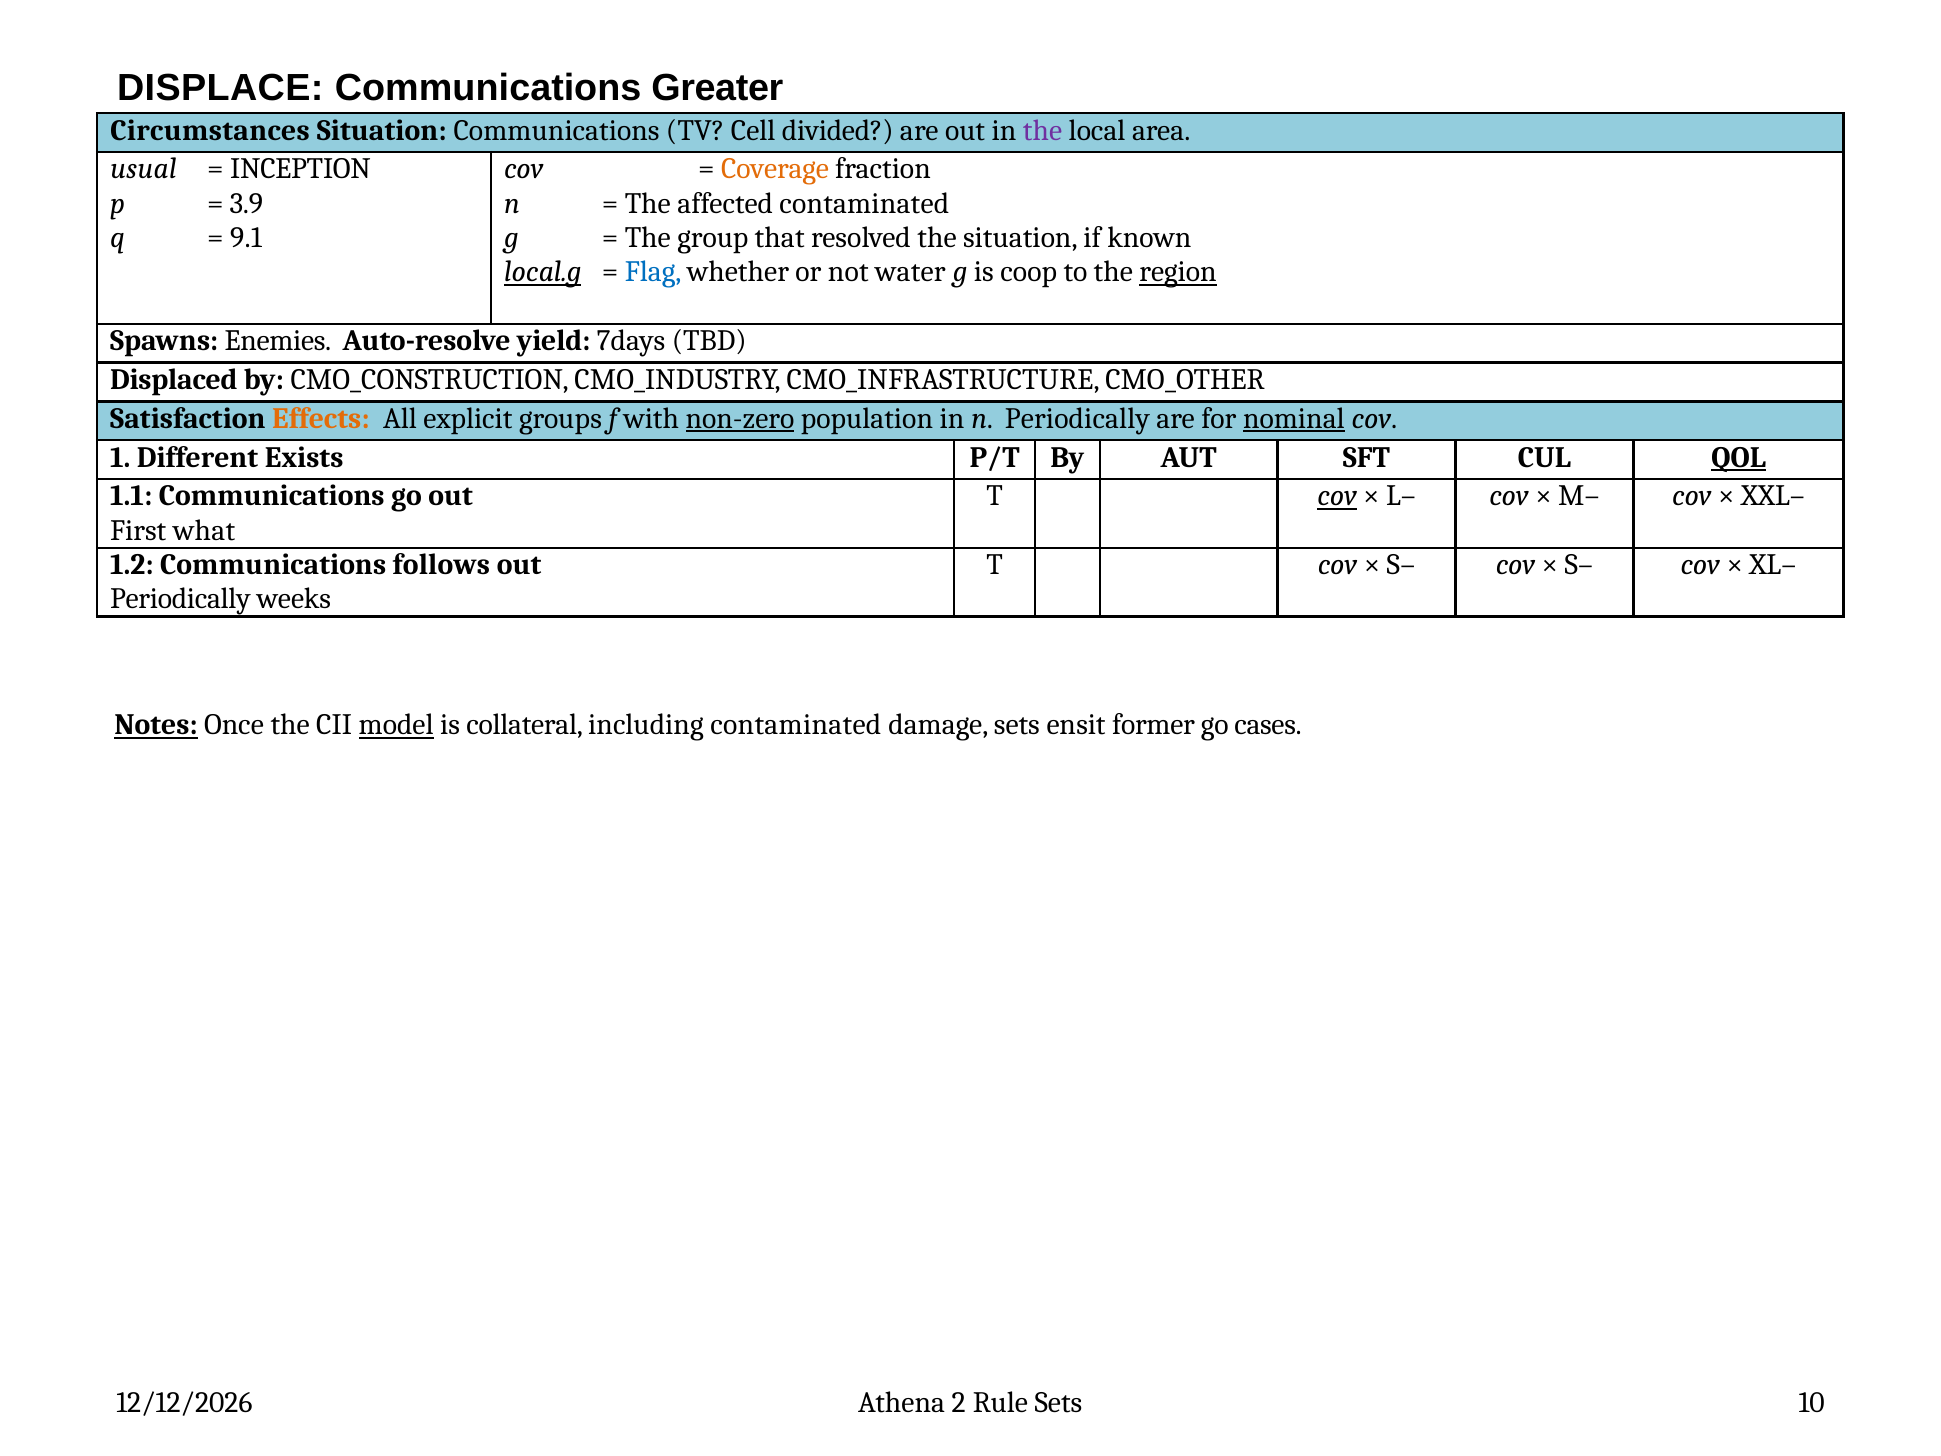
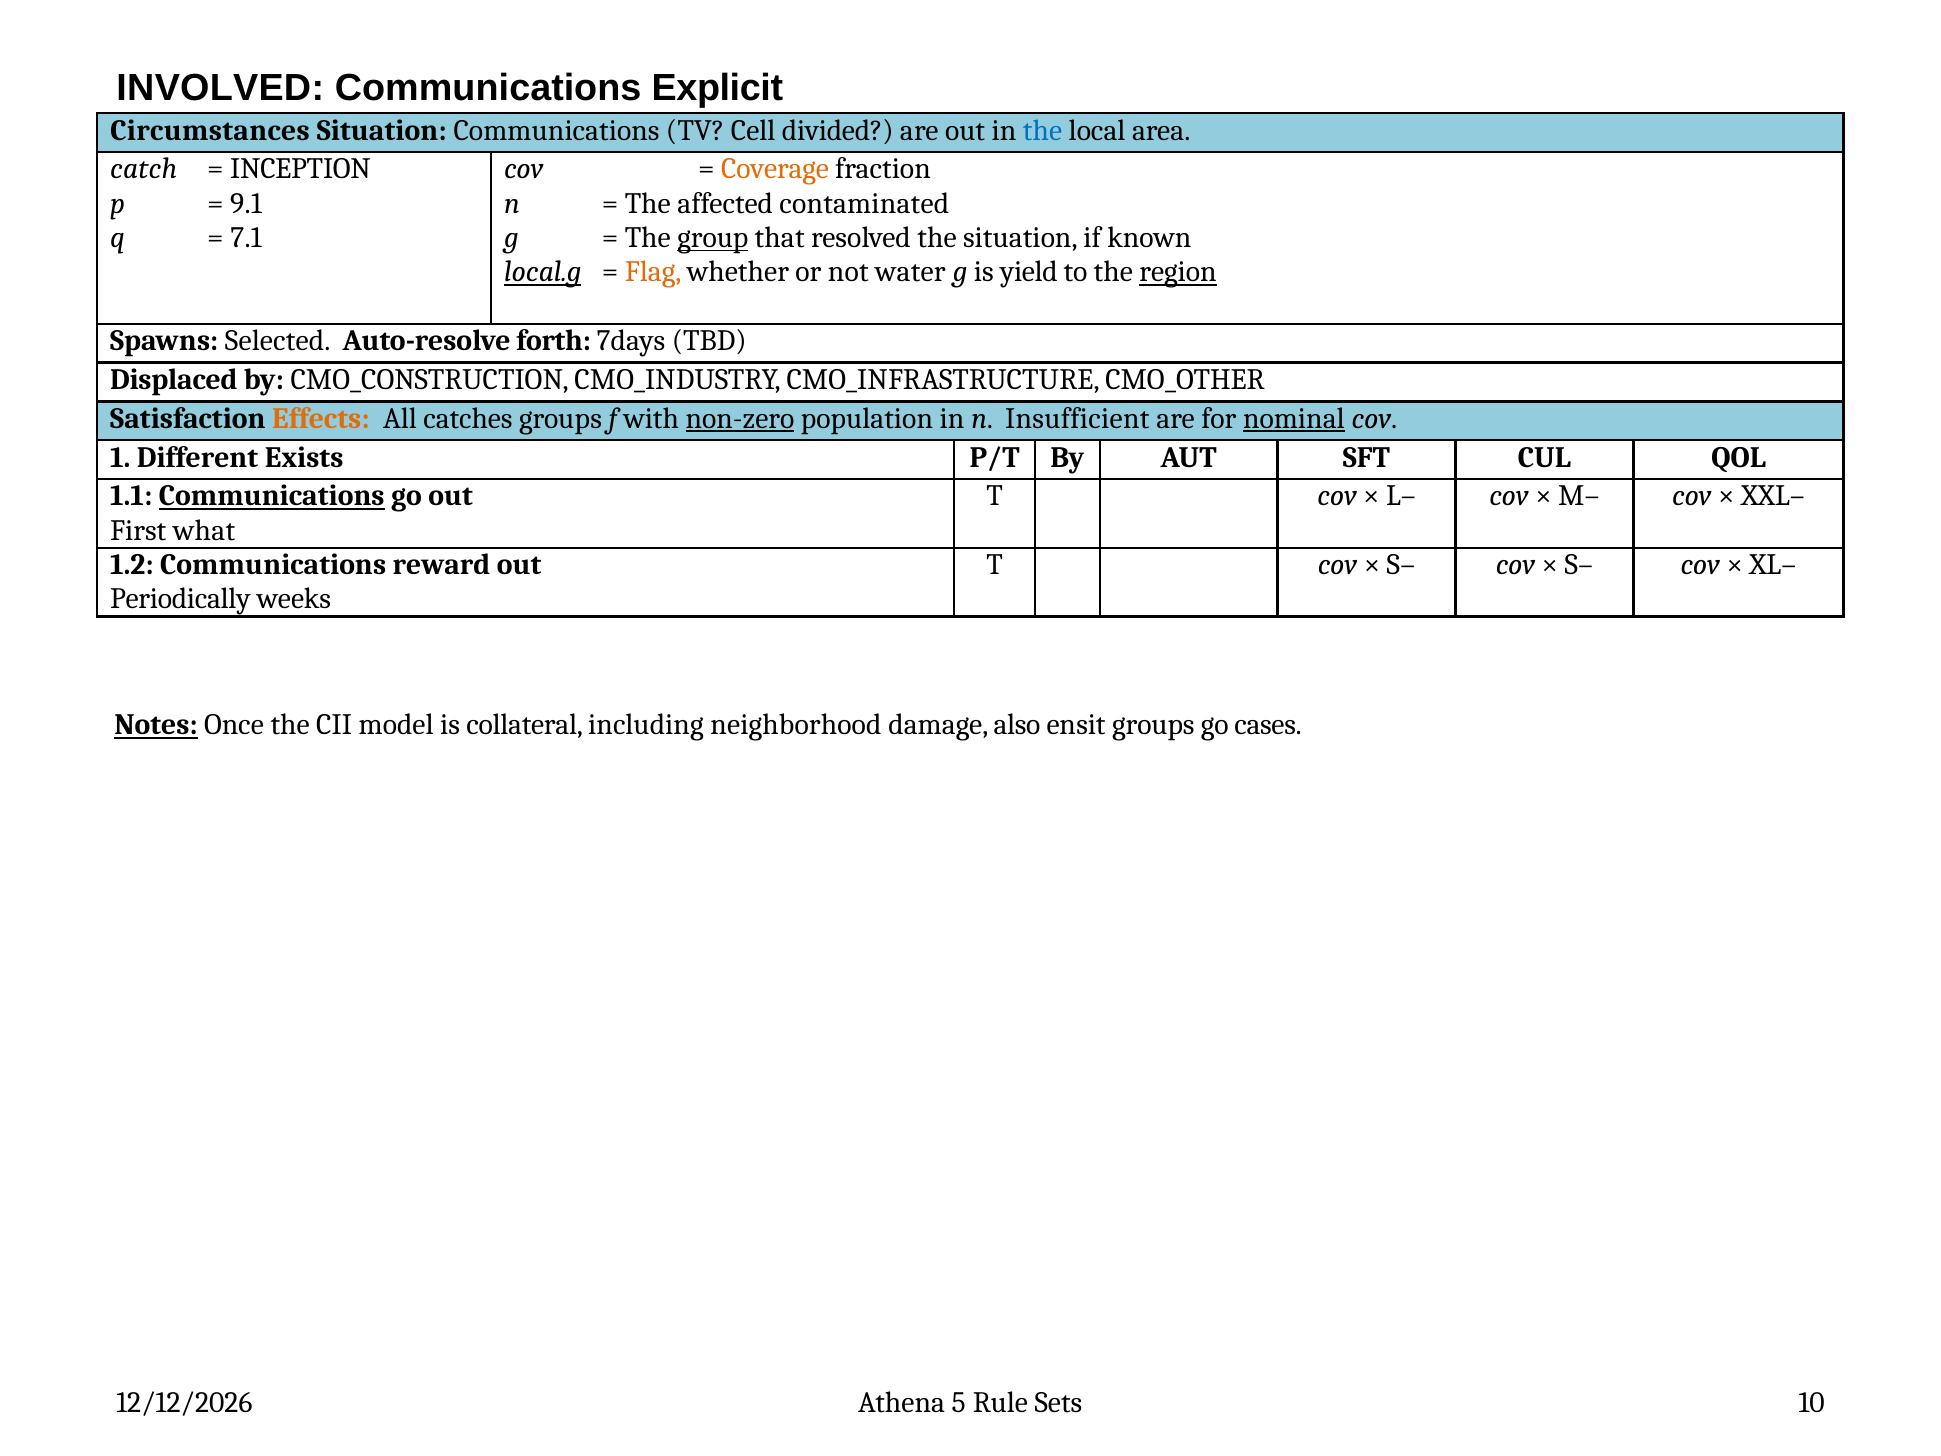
DISPLACE: DISPLACE -> INVOLVED
Greater: Greater -> Explicit
the at (1042, 130) colour: purple -> blue
usual: usual -> catch
3.9: 3.9 -> 9.1
9.1: 9.1 -> 7.1
group underline: none -> present
Flag colour: blue -> orange
coop: coop -> yield
Enemies: Enemies -> Selected
yield: yield -> forth
explicit: explicit -> catches
n Periodically: Periodically -> Insufficient
QOL underline: present -> none
Communications at (272, 496) underline: none -> present
cov at (1337, 496) underline: present -> none
follows: follows -> reward
model underline: present -> none
including contaminated: contaminated -> neighborhood
damage sets: sets -> also
ensit former: former -> groups
2: 2 -> 5
